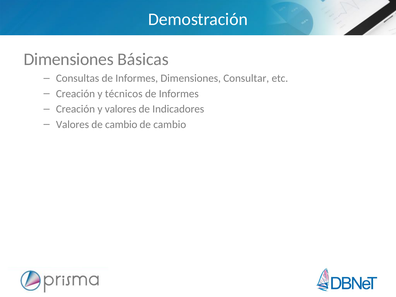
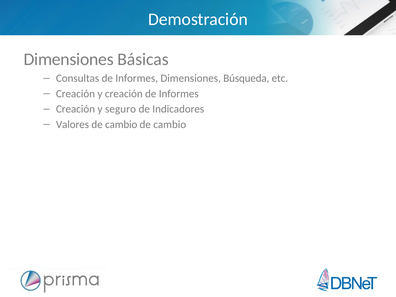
Consultar: Consultar -> Búsqueda
y técnicos: técnicos -> creación
y valores: valores -> seguro
